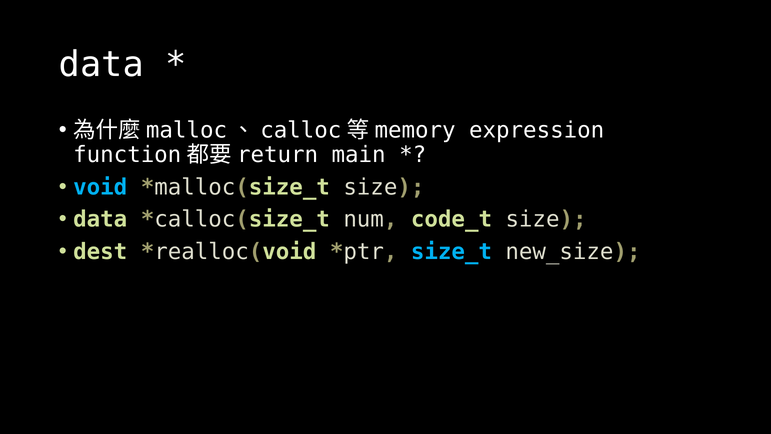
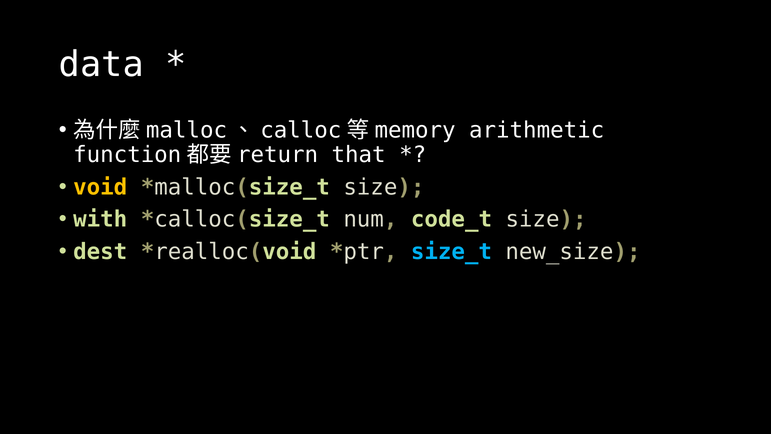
expression: expression -> arithmetic
main: main -> that
void colour: light blue -> yellow
data at (100, 219): data -> with
